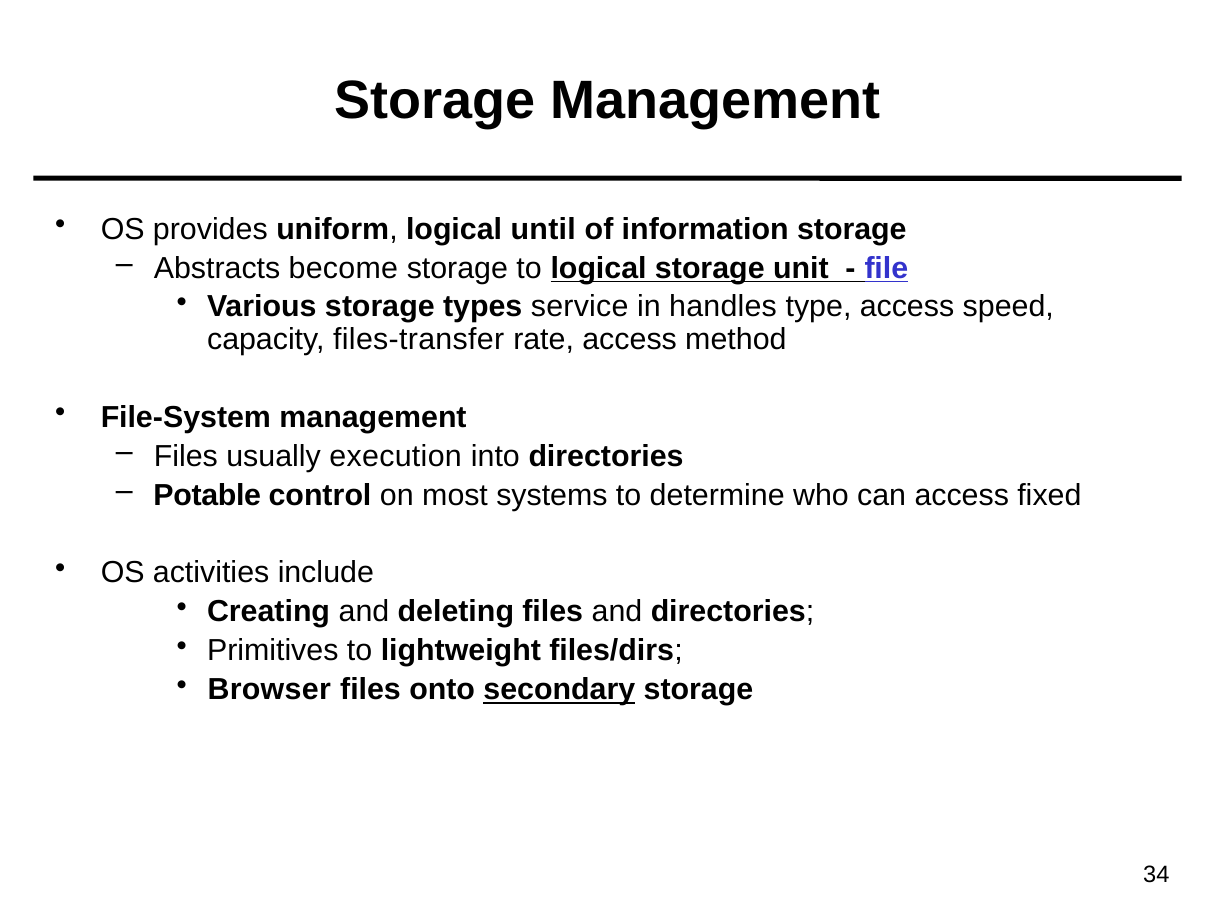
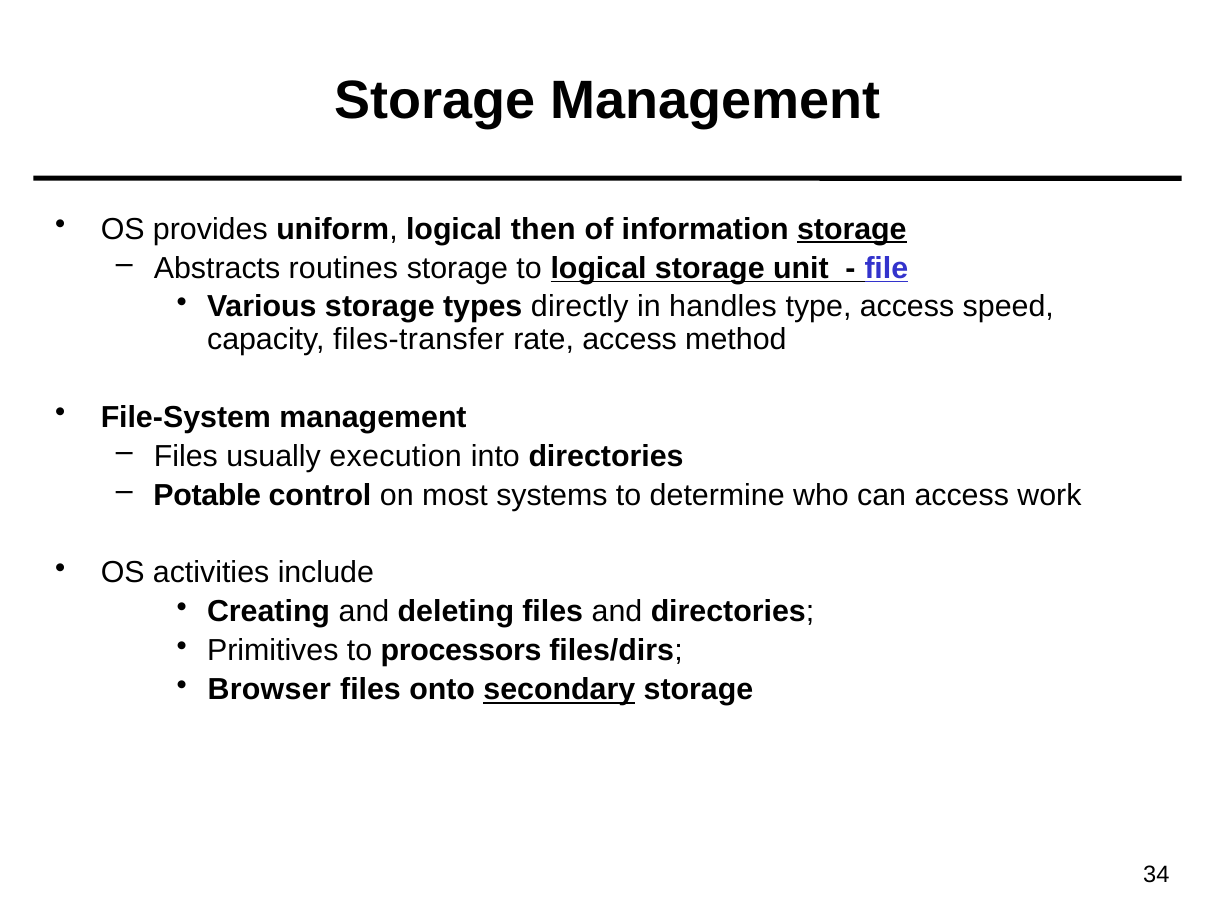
until: until -> then
storage at (852, 229) underline: none -> present
become: become -> routines
service: service -> directly
fixed: fixed -> work
lightweight: lightweight -> processors
